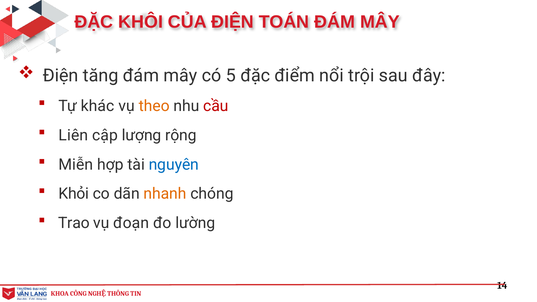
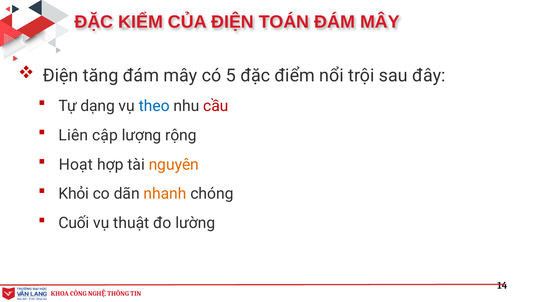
KHÔI: KHÔI -> KIỂM
khác: khác -> dạng
theo colour: orange -> blue
Miễn: Miễn -> Hoạt
nguyên colour: blue -> orange
Trao: Trao -> Cuối
đoạn: đoạn -> thuật
